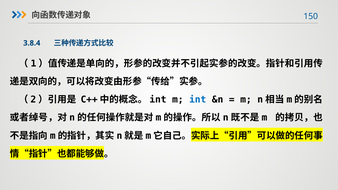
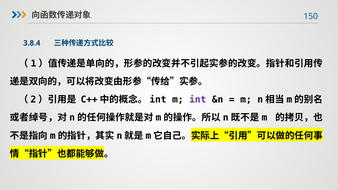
int colour: blue -> purple
